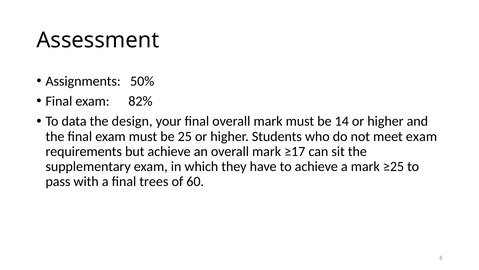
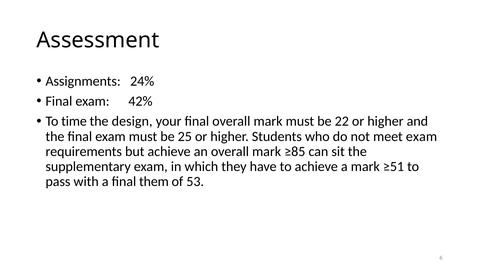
50%: 50% -> 24%
82%: 82% -> 42%
data: data -> time
14: 14 -> 22
≥17: ≥17 -> ≥85
≥25: ≥25 -> ≥51
trees: trees -> them
60: 60 -> 53
